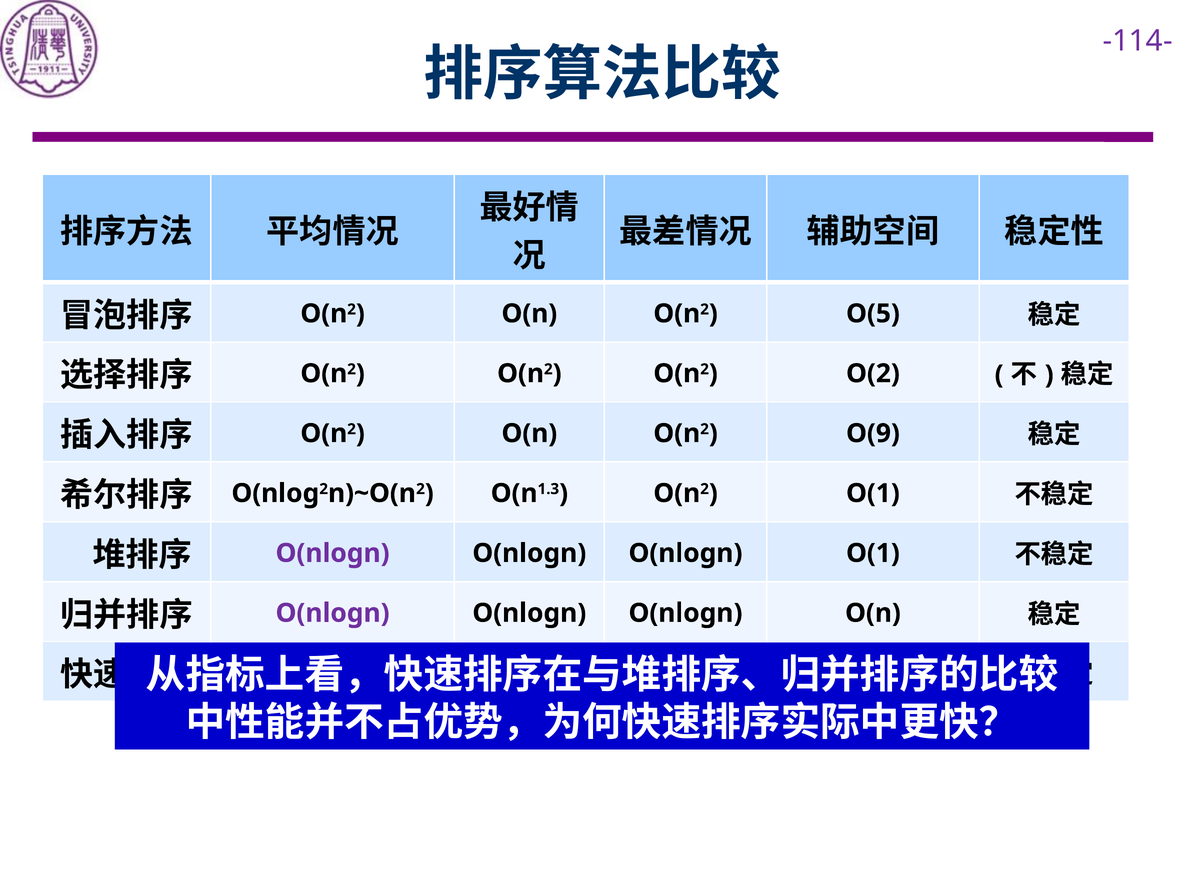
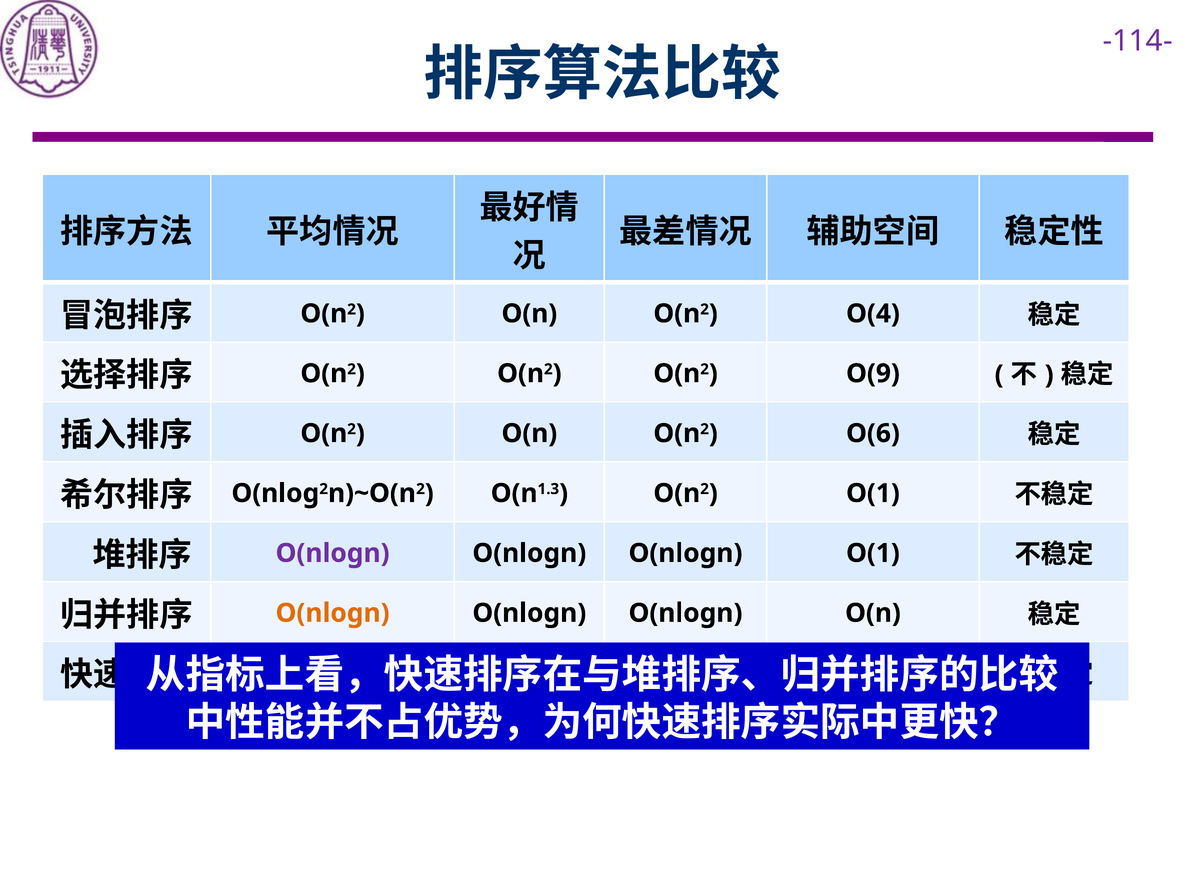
O(5: O(5 -> O(4
O(2: O(2 -> O(9
O(9: O(9 -> O(6
O(nlogn at (333, 613) colour: purple -> orange
